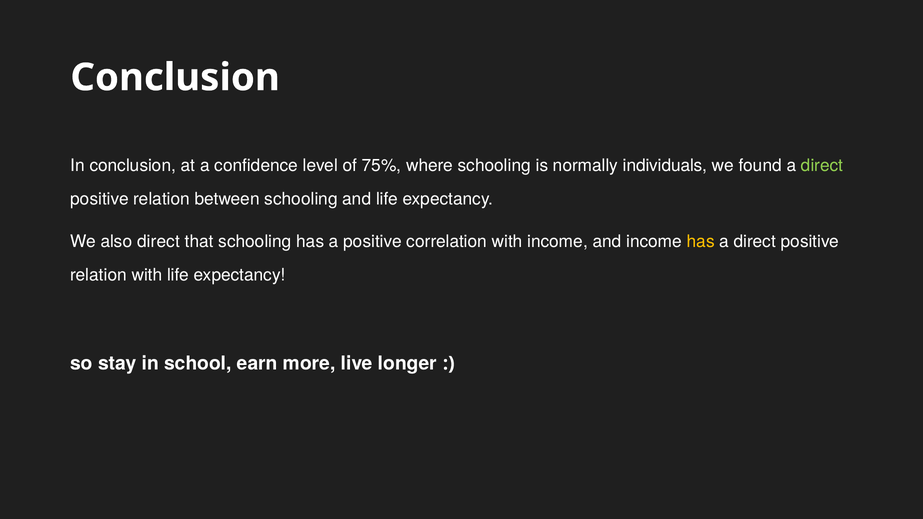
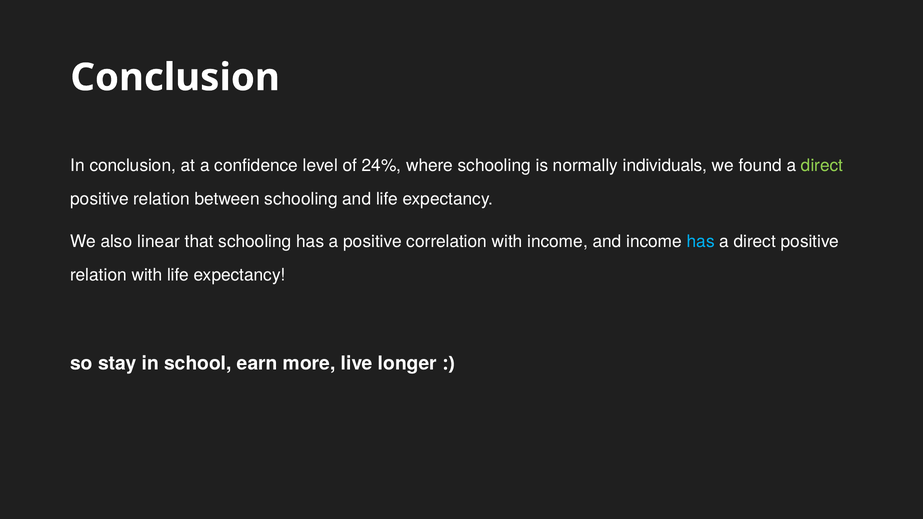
75%: 75% -> 24%
also direct: direct -> linear
has at (701, 242) colour: yellow -> light blue
